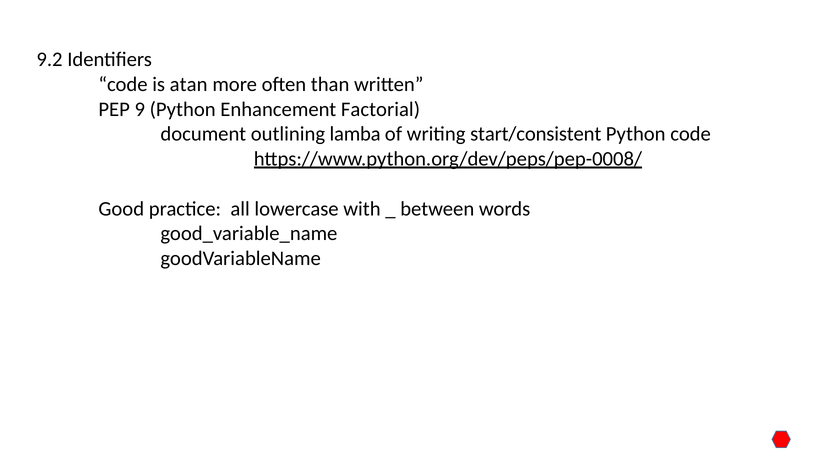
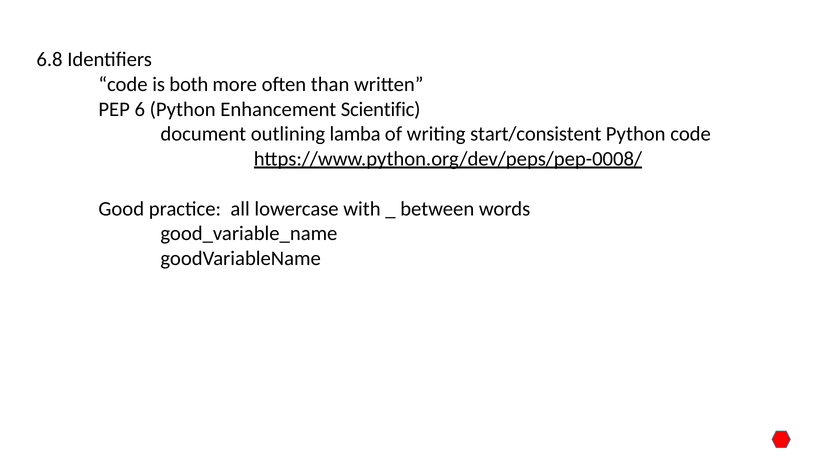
9.2: 9.2 -> 6.8
atan: atan -> both
9: 9 -> 6
Factorial: Factorial -> Scientific
